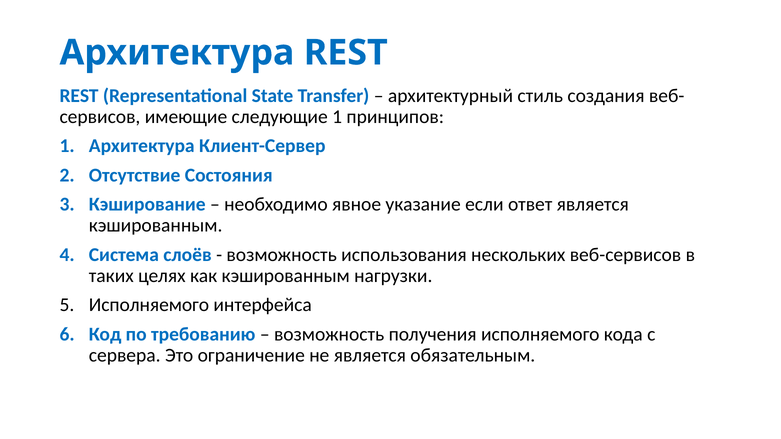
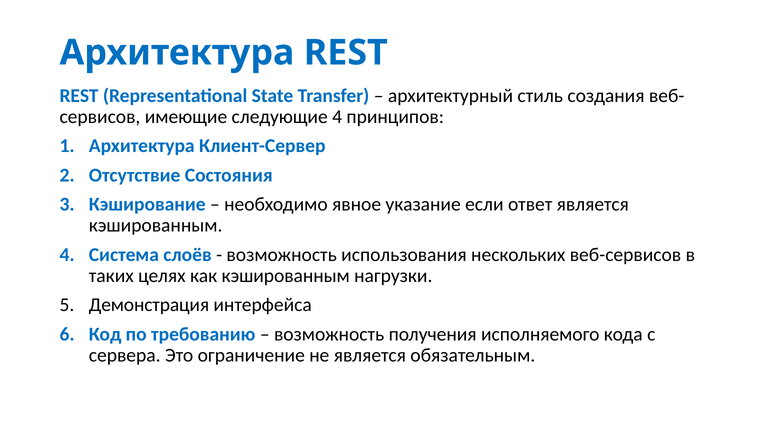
следующие 1: 1 -> 4
Исполняемого at (149, 305): Исполняемого -> Демонстрация
